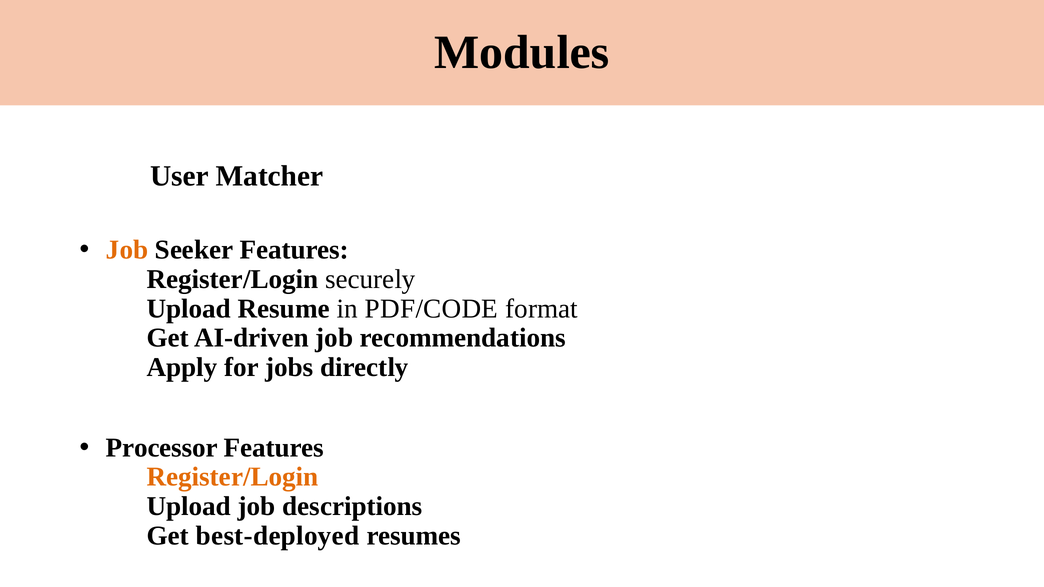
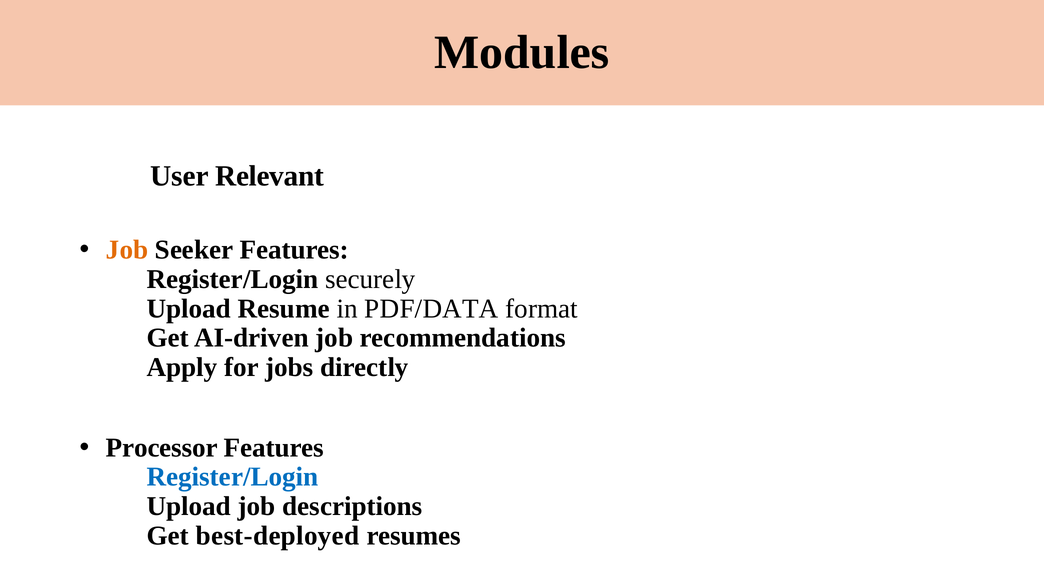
Matcher: Matcher -> Relevant
PDF/CODE: PDF/CODE -> PDF/DATA
Register/Login at (233, 477) colour: orange -> blue
